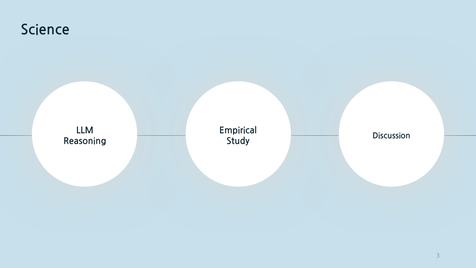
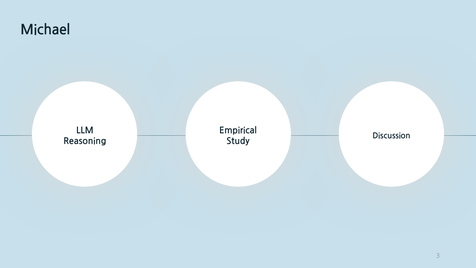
Science: Science -> Michael
